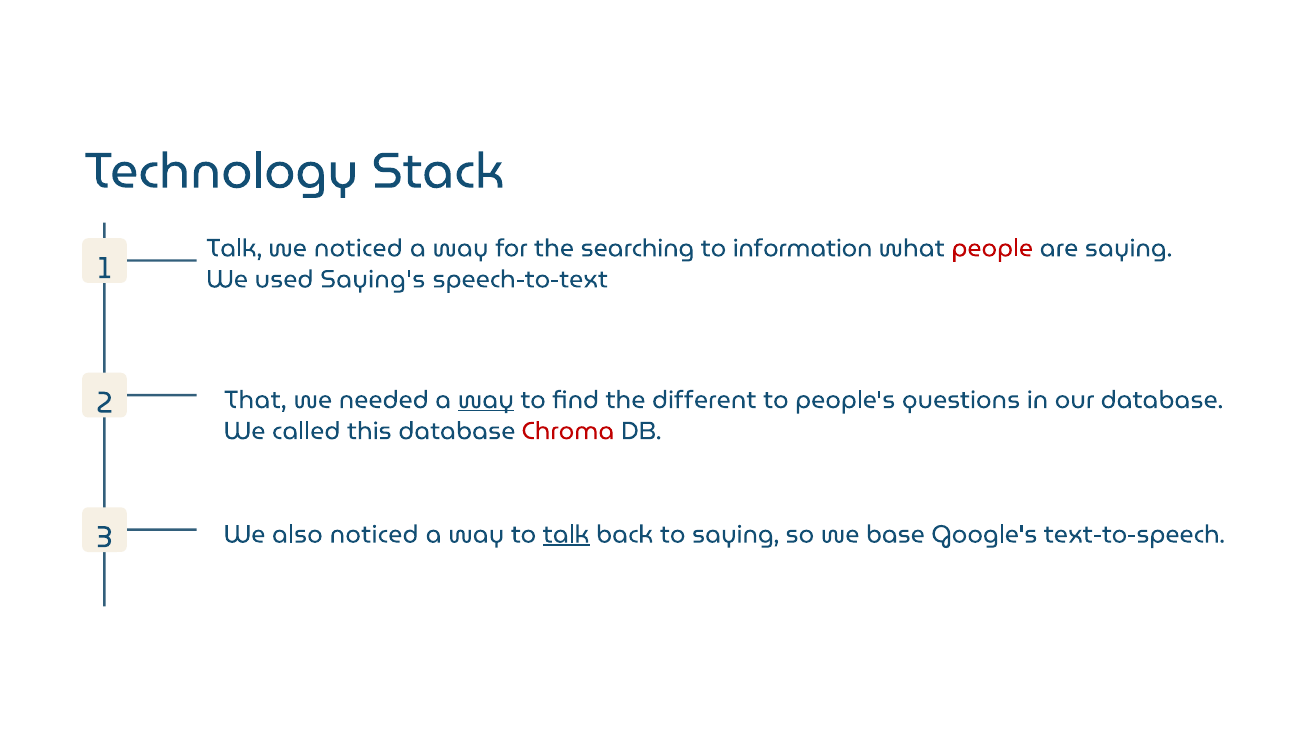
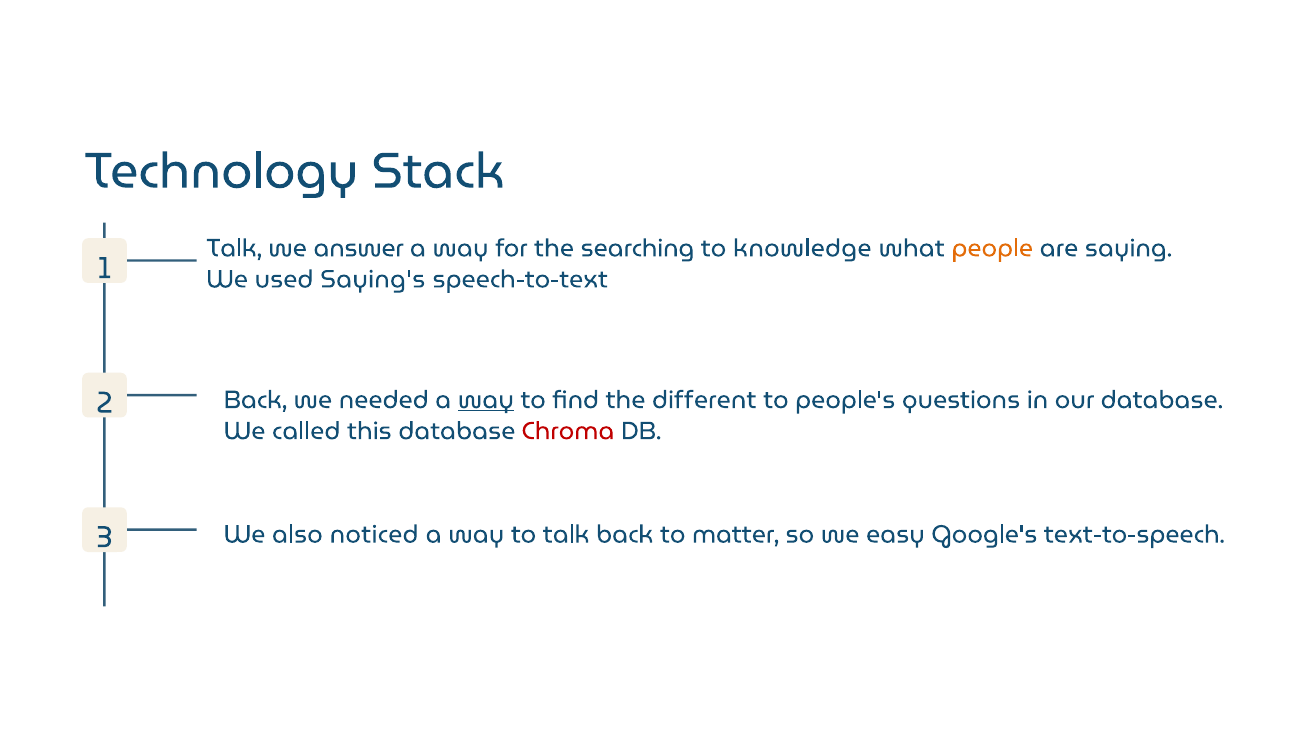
we noticed: noticed -> answer
information: information -> knowledge
people colour: red -> orange
2 That: That -> Back
talk at (566, 535) underline: present -> none
to saying: saying -> matter
base: base -> easy
